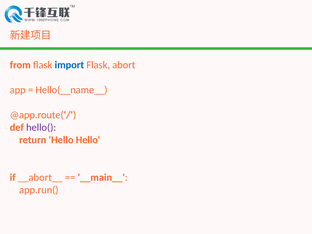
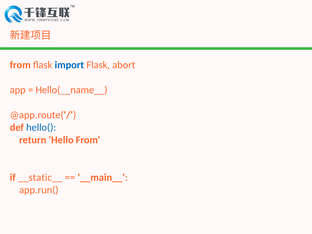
hello( colour: purple -> blue
Hello Hello: Hello -> From
__abort__: __abort__ -> __static__
